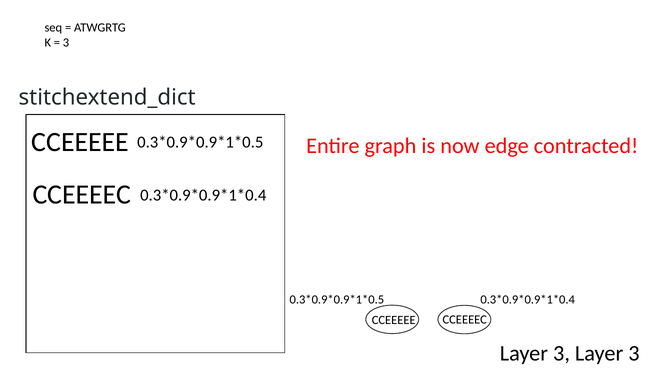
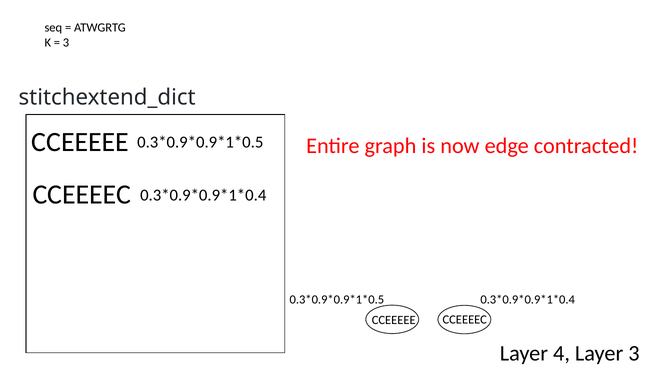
3 at (562, 353): 3 -> 4
